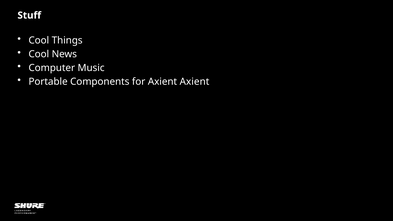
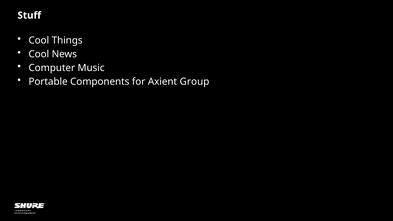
Axient Axient: Axient -> Group
